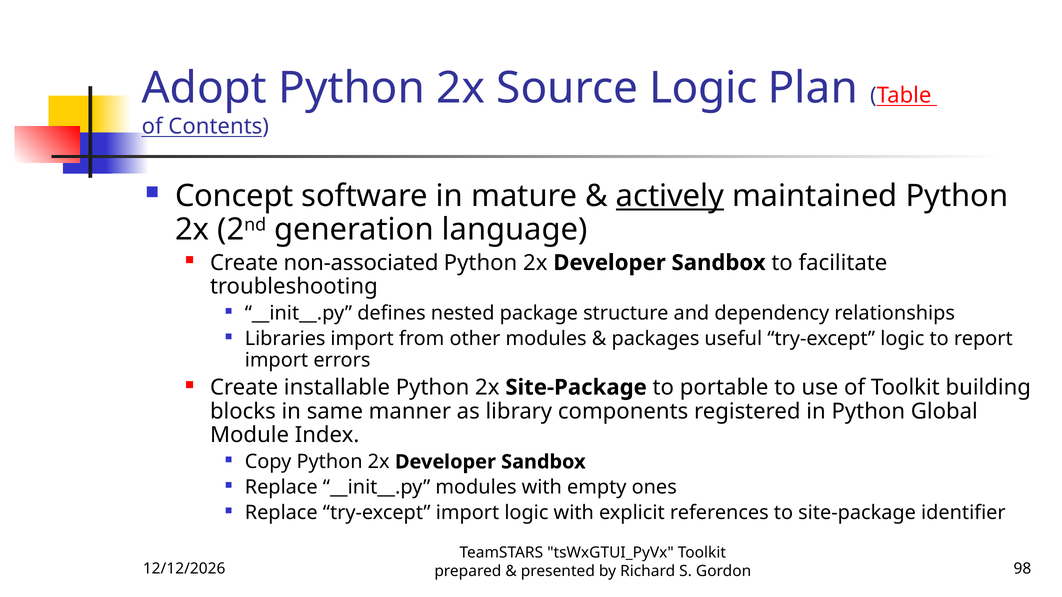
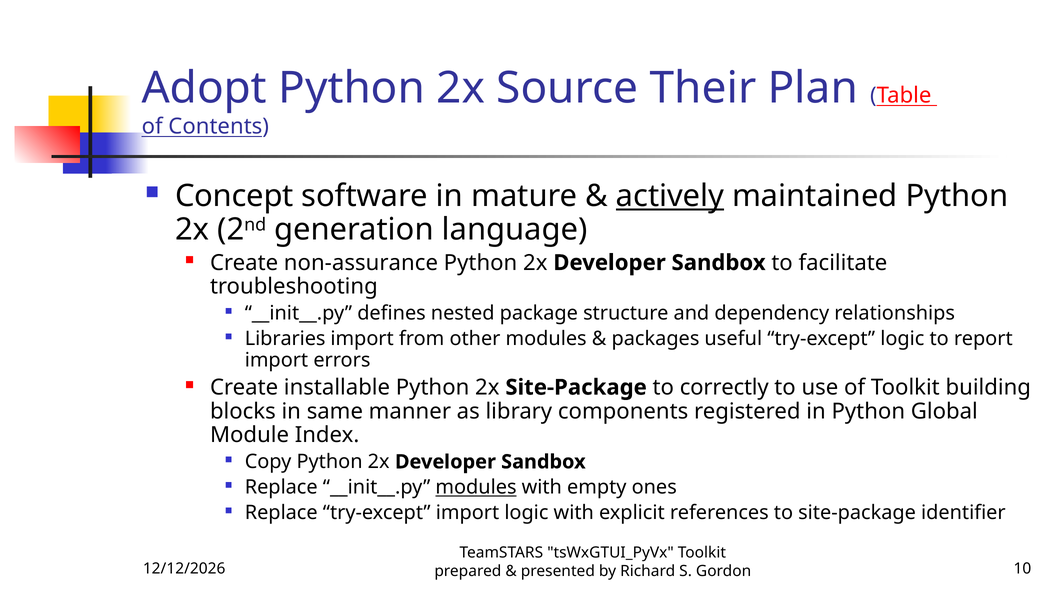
Source Logic: Logic -> Their
non-associated: non-associated -> non-assurance
portable: portable -> correctly
modules at (476, 488) underline: none -> present
98: 98 -> 10
